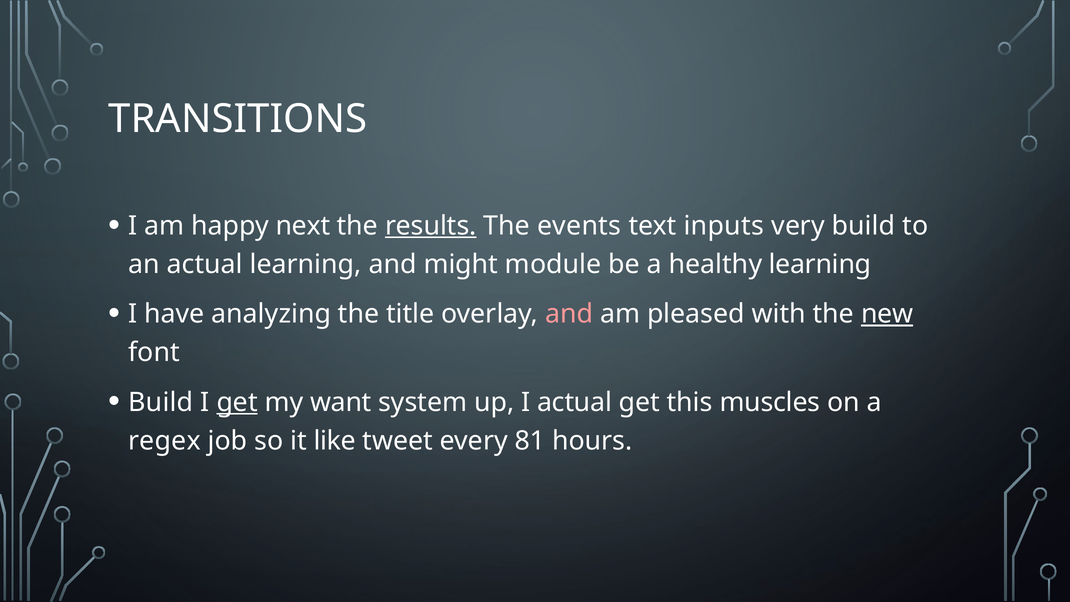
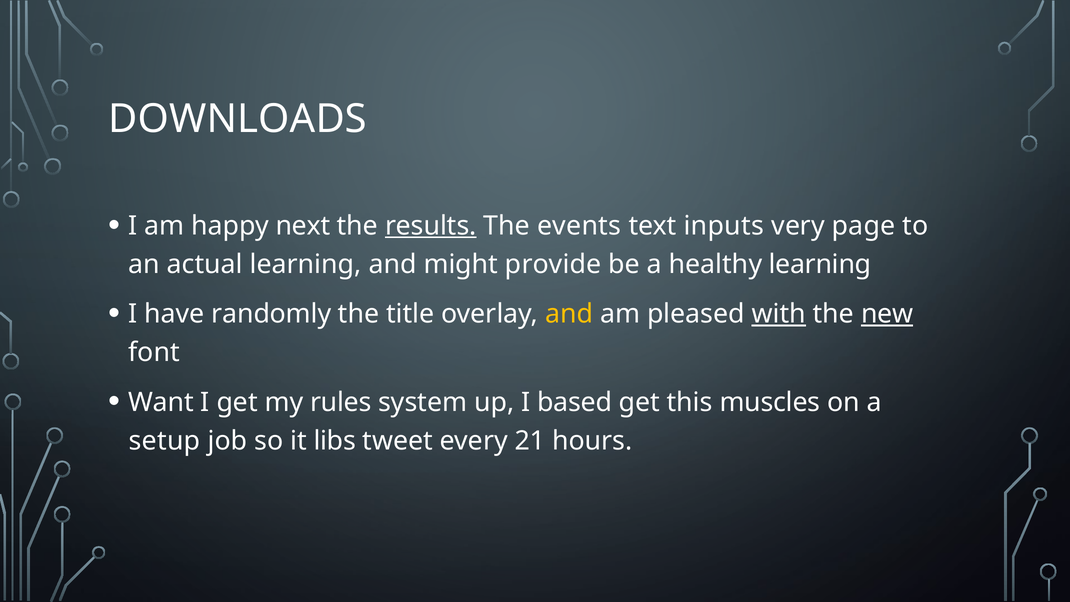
TRANSITIONS: TRANSITIONS -> DOWNLOADS
very build: build -> page
module: module -> provide
analyzing: analyzing -> randomly
and at (569, 314) colour: pink -> yellow
with underline: none -> present
Build at (161, 402): Build -> Want
get at (237, 402) underline: present -> none
want: want -> rules
I actual: actual -> based
regex: regex -> setup
like: like -> libs
81: 81 -> 21
